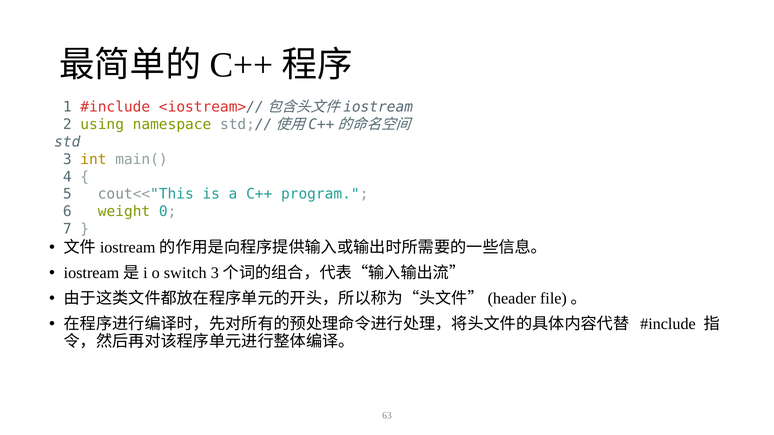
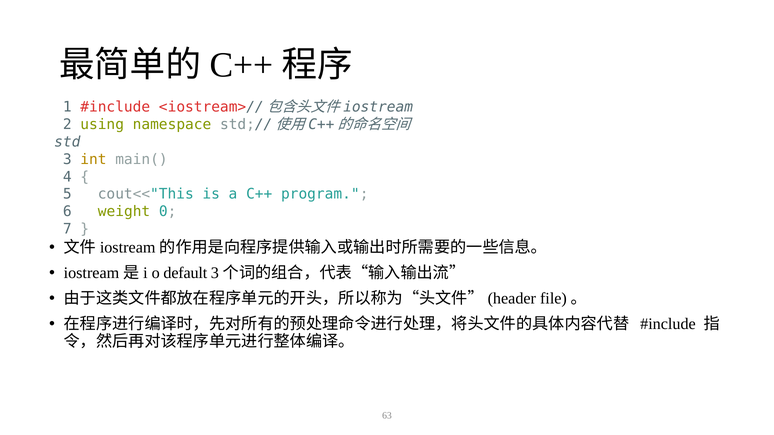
switch: switch -> default
